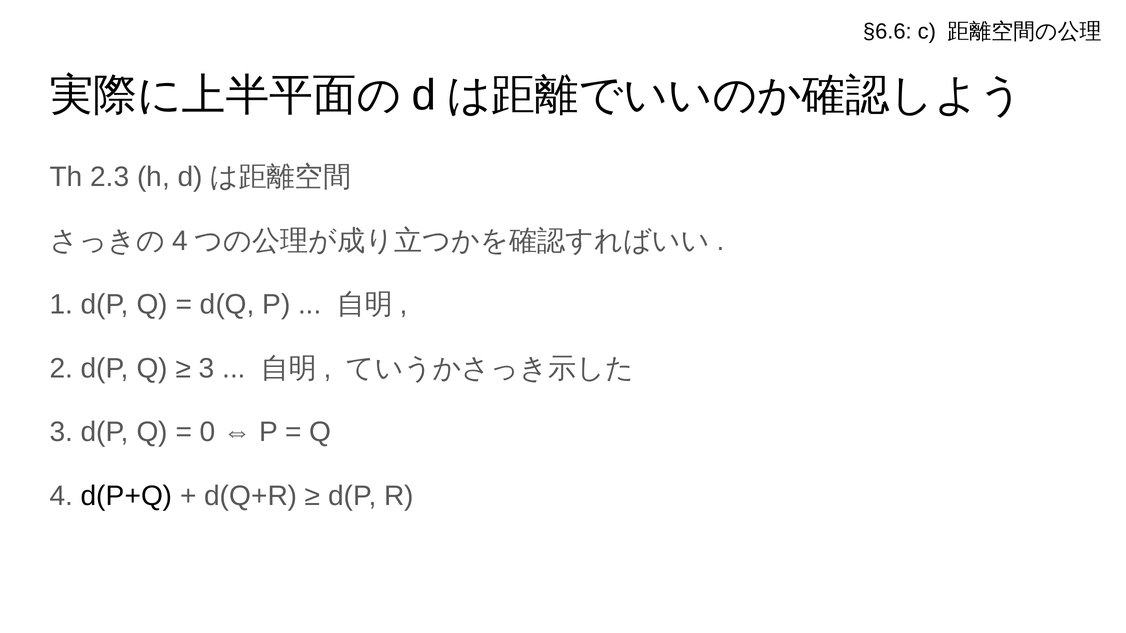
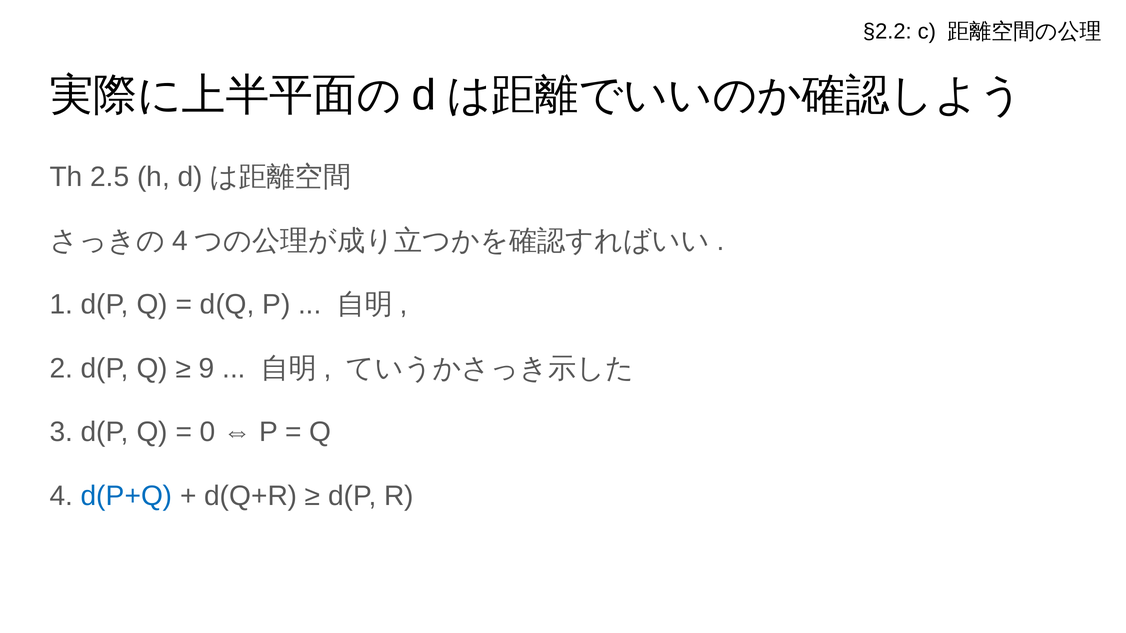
§6.6: §6.6 -> §2.2
2.3: 2.3 -> 2.5
3 at (207, 369): 3 -> 9
d(P+Q colour: black -> blue
